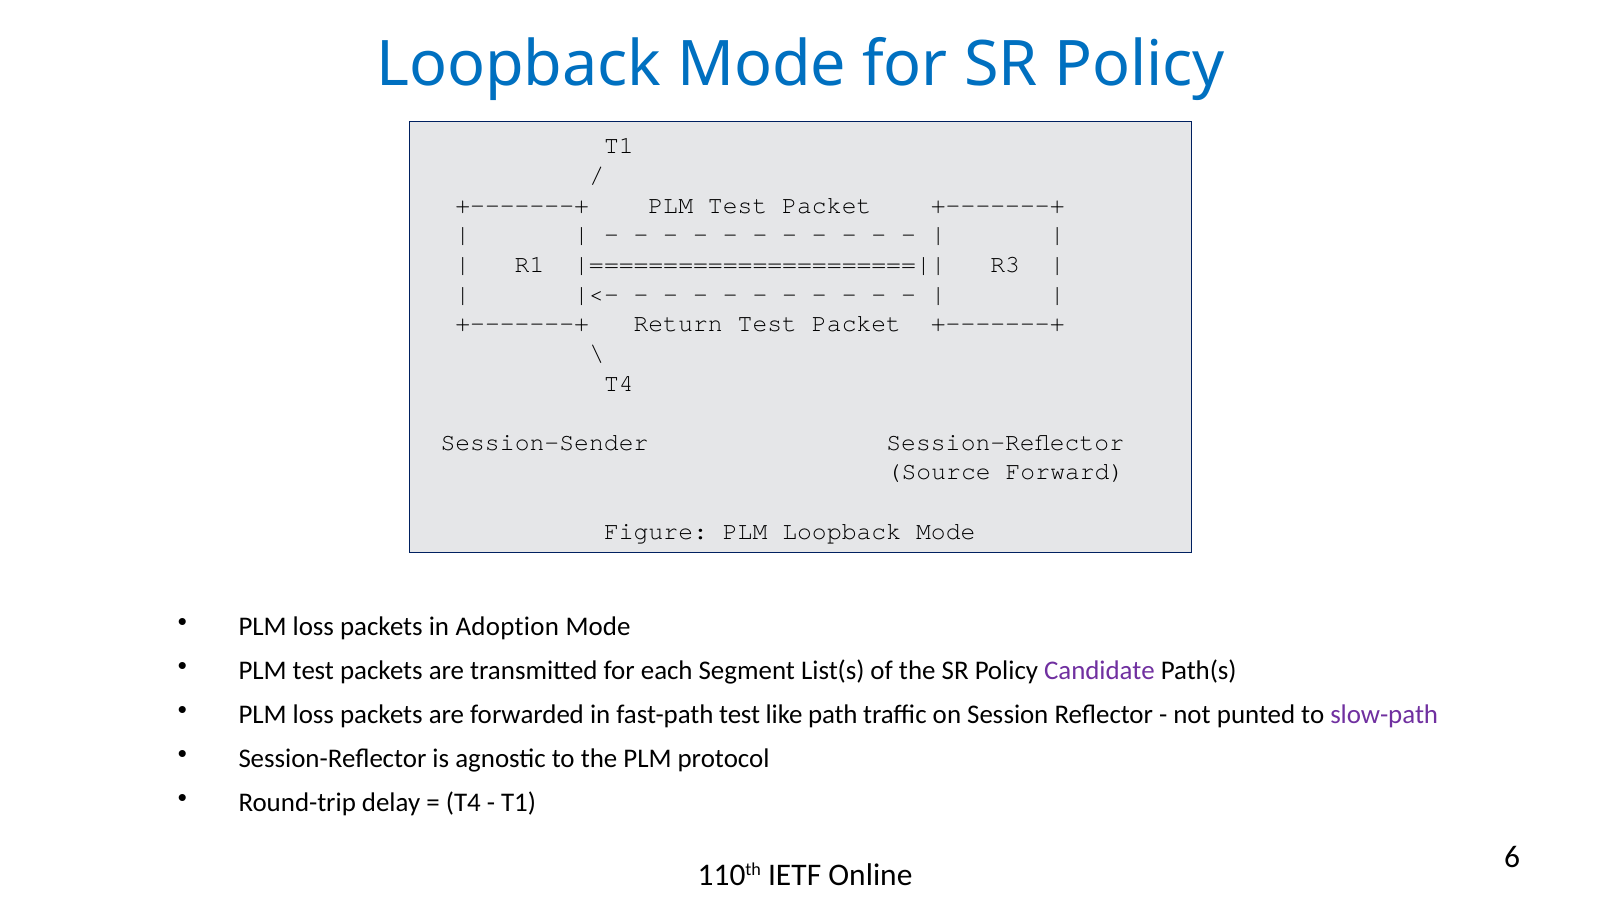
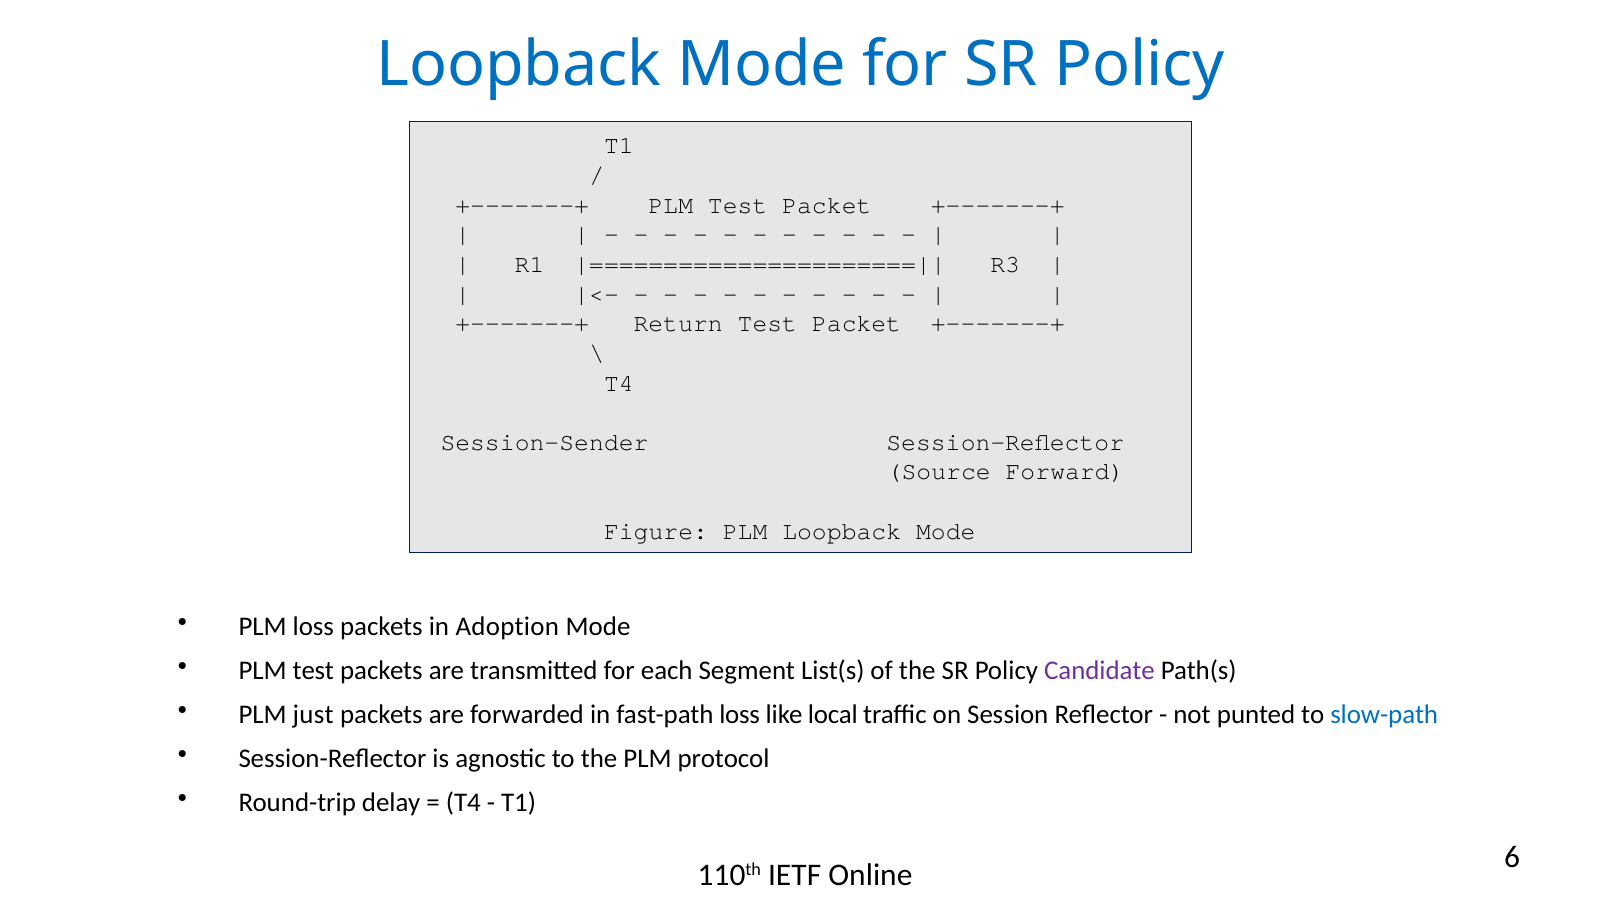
loss at (313, 715): loss -> just
fast-path test: test -> loss
path: path -> local
slow-path colour: purple -> blue
